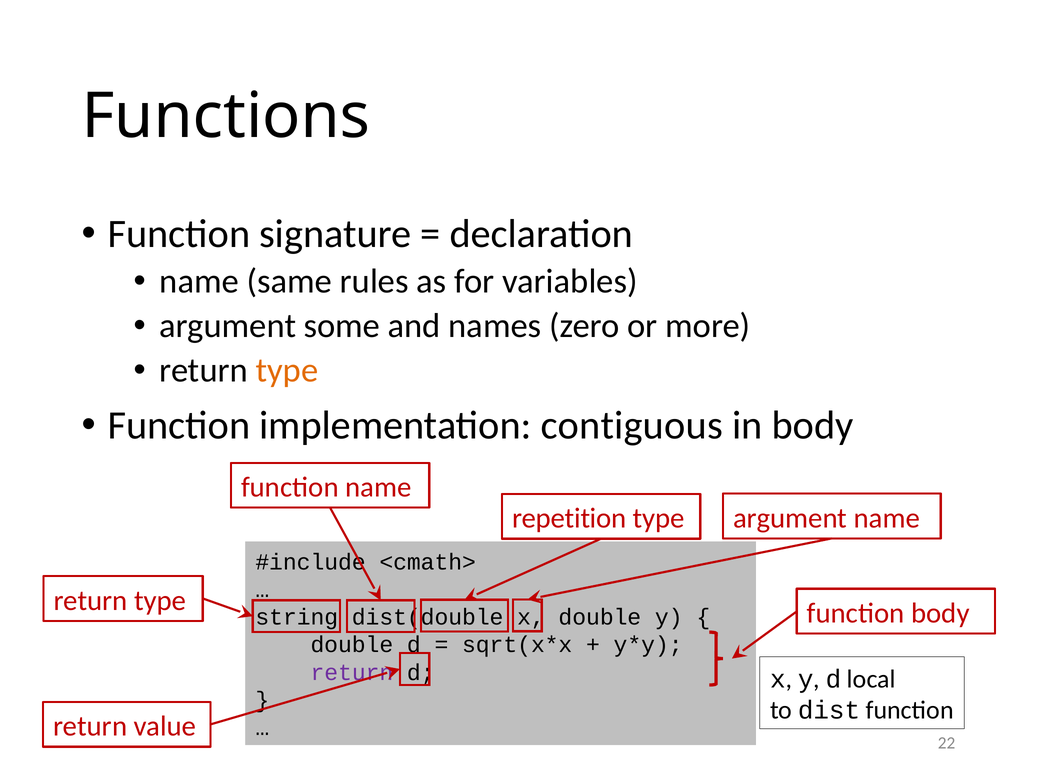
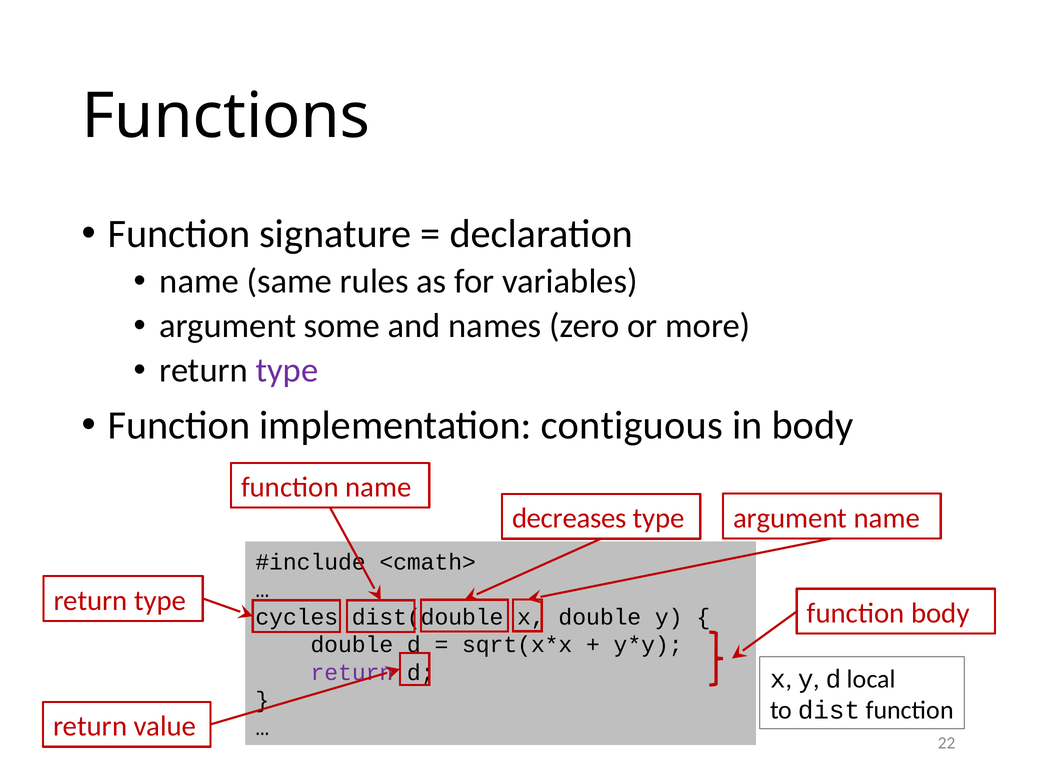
type at (287, 370) colour: orange -> purple
repetition: repetition -> decreases
string: string -> cycles
